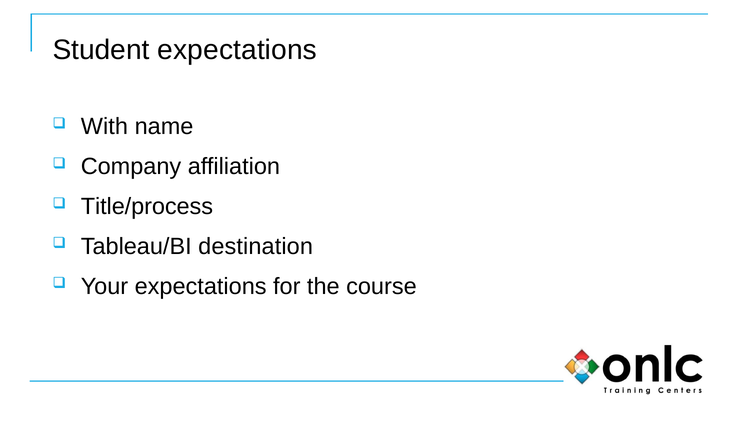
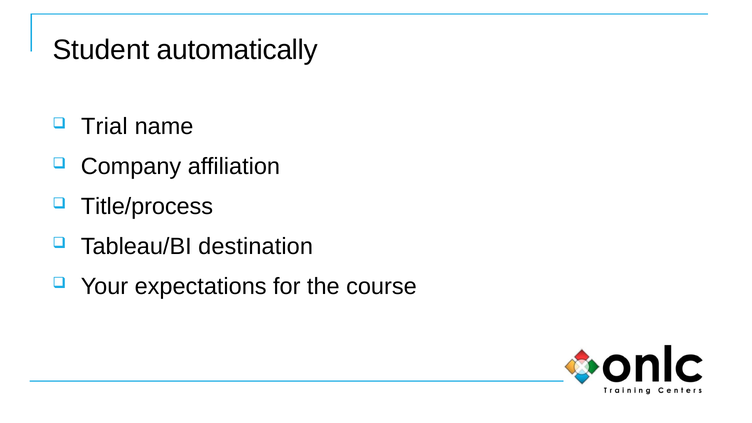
Student expectations: expectations -> automatically
With: With -> Trial
